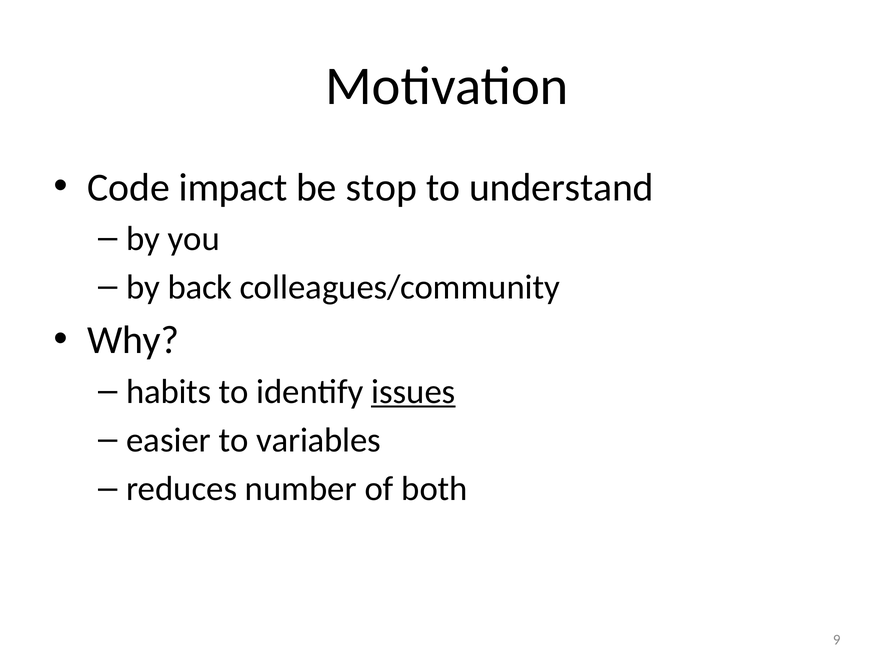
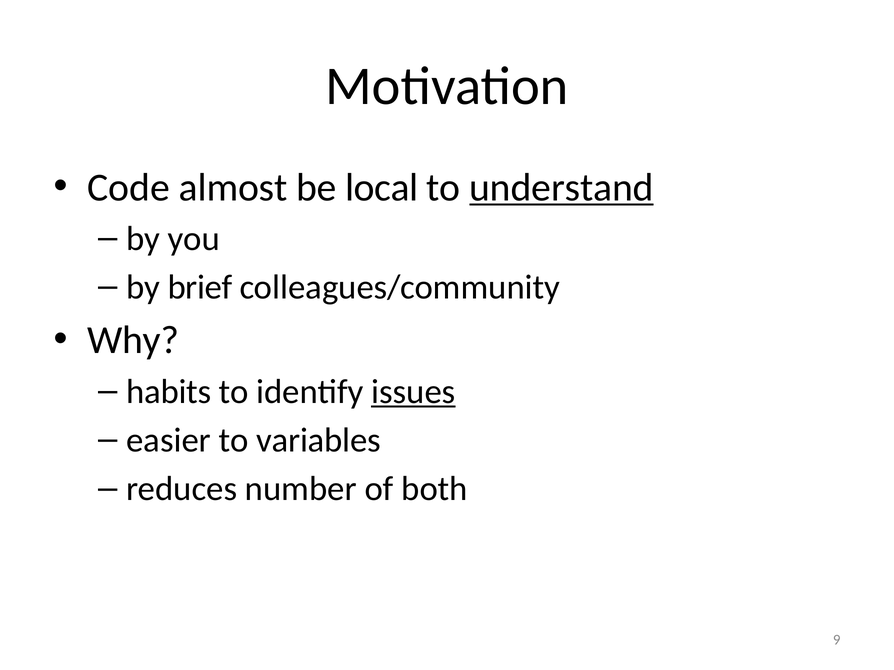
impact: impact -> almost
stop: stop -> local
understand underline: none -> present
back: back -> brief
